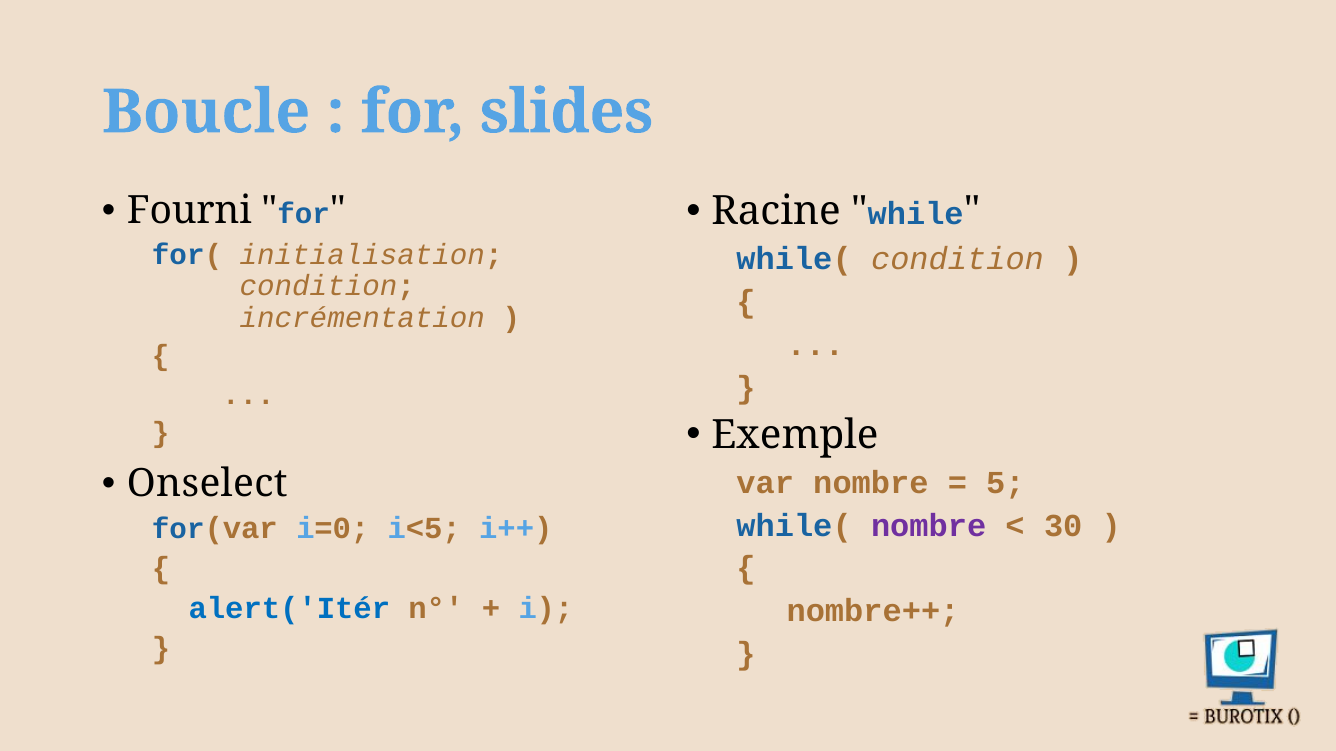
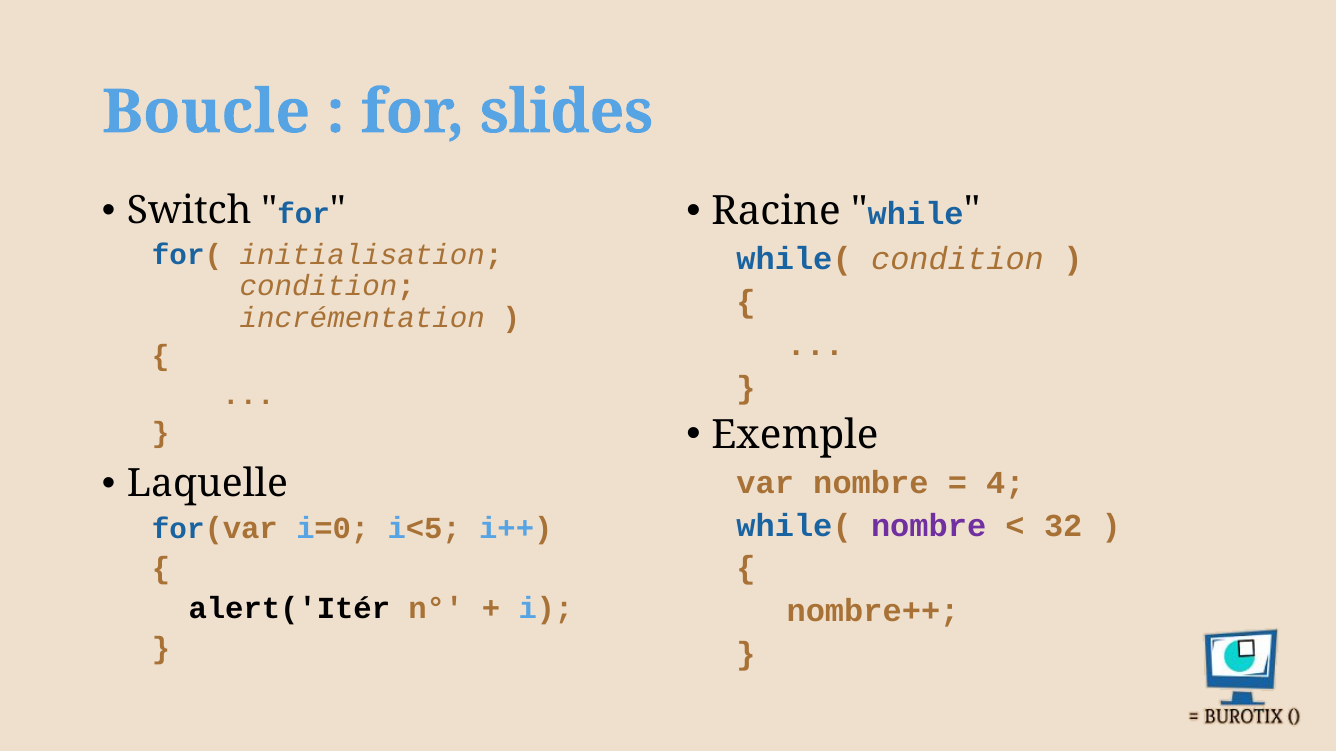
Fourni: Fourni -> Switch
Onselect: Onselect -> Laquelle
5: 5 -> 4
30: 30 -> 32
alert('Itér colour: blue -> black
